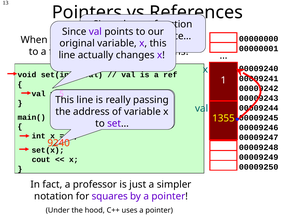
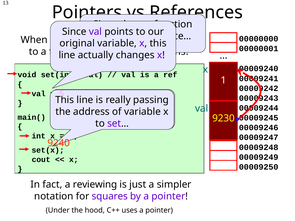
1355: 1355 -> 9230
professor: professor -> reviewing
